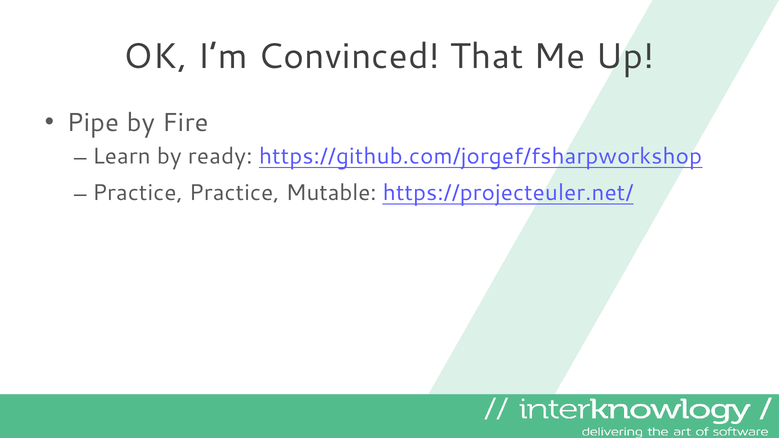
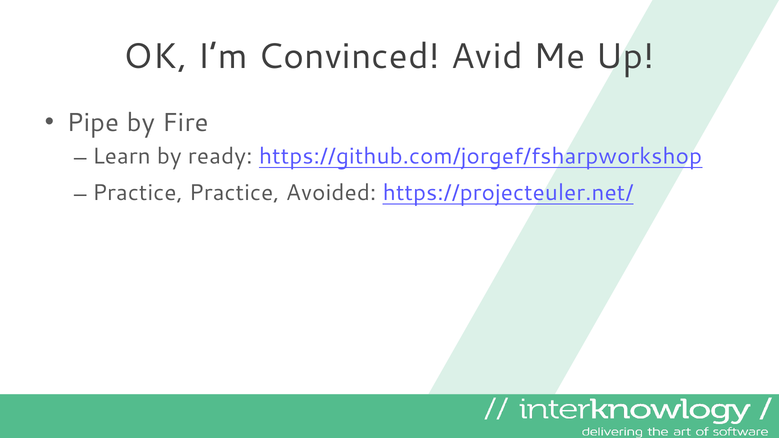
That: That -> Avid
Mutable: Mutable -> Avoided
